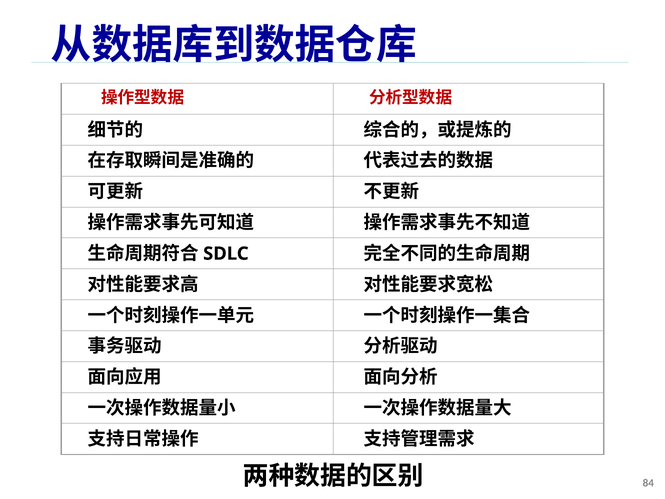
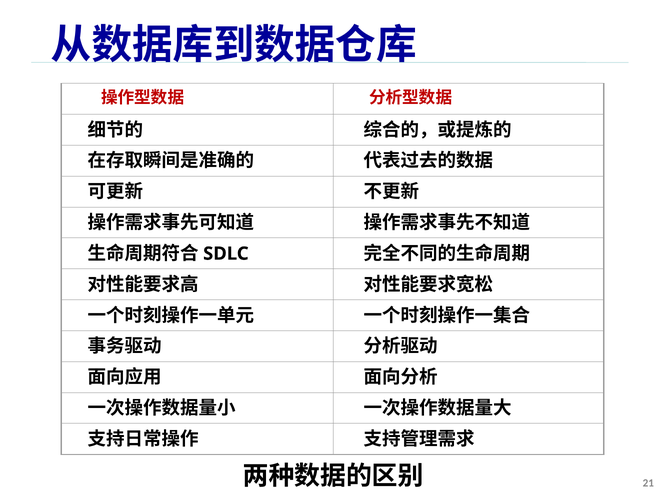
84: 84 -> 21
